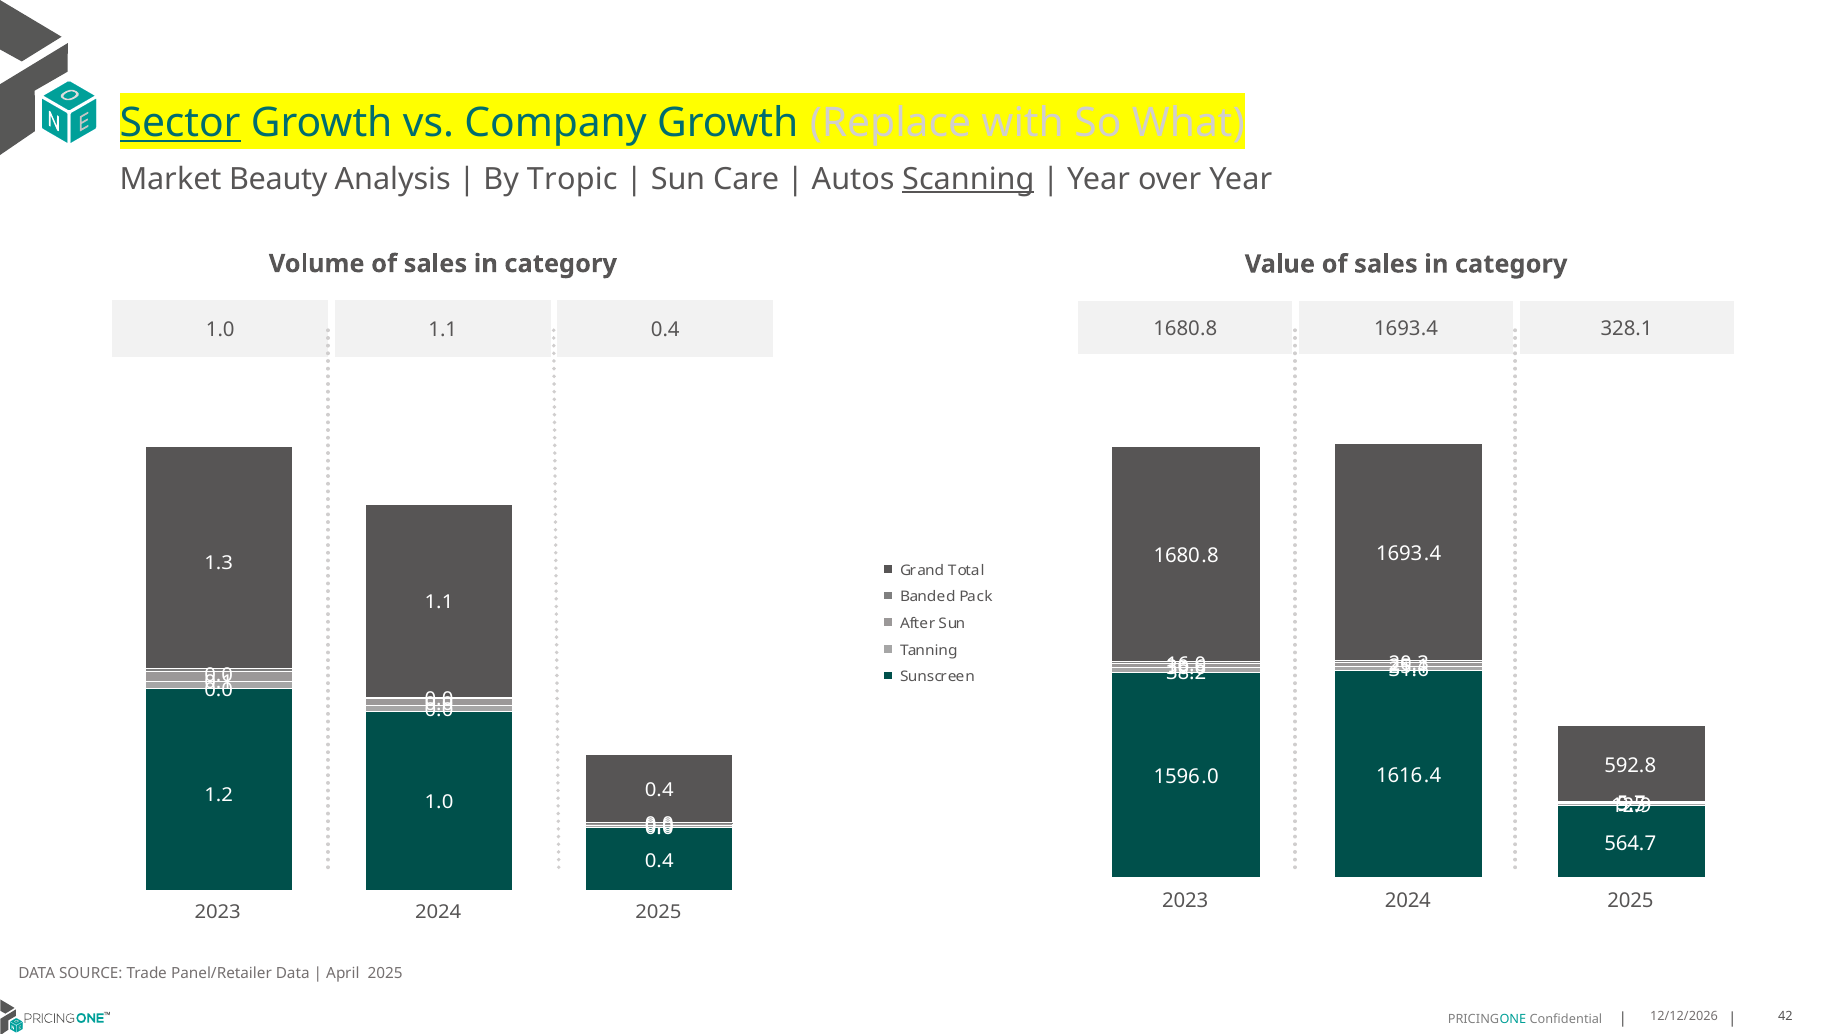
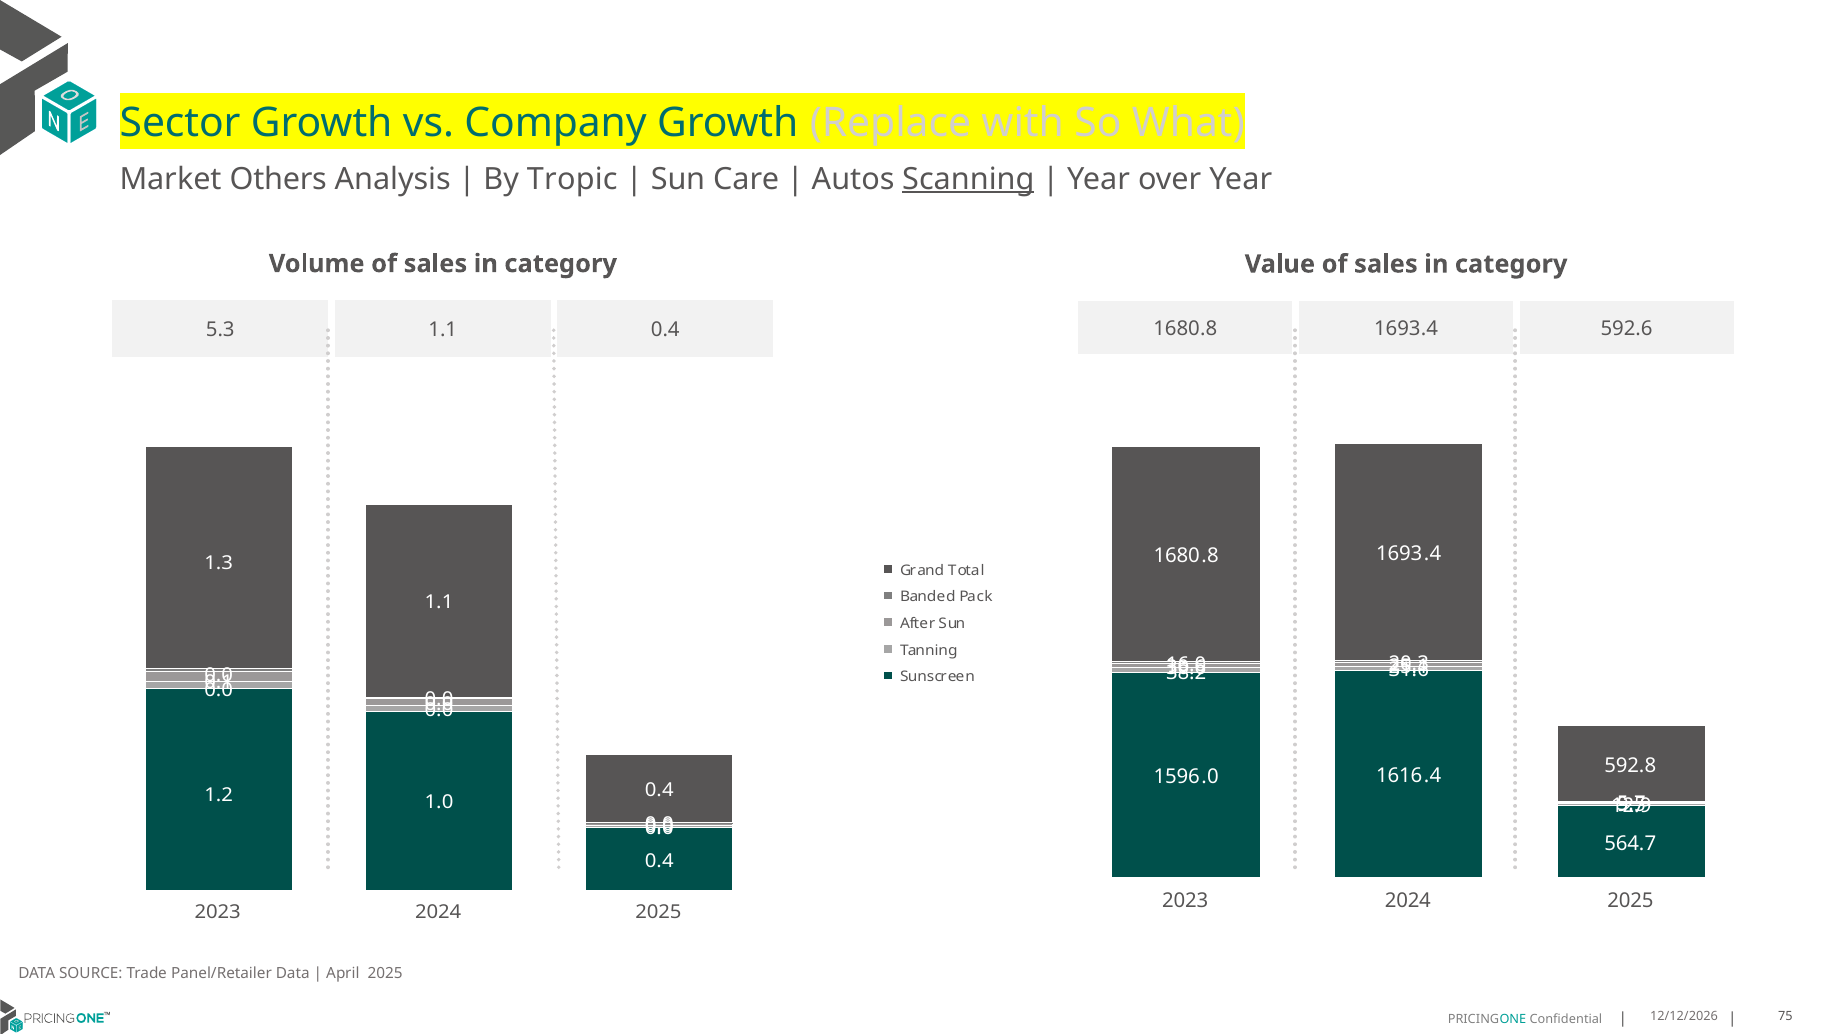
Sector underline: present -> none
Beauty: Beauty -> Others
328.1: 328.1 -> 592.6
1.0 at (220, 330): 1.0 -> 5.3
42: 42 -> 75
